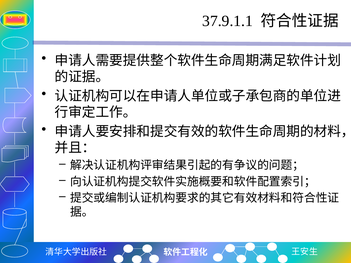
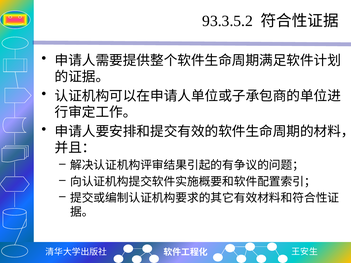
37.9.1.1: 37.9.1.1 -> 93.3.5.2
